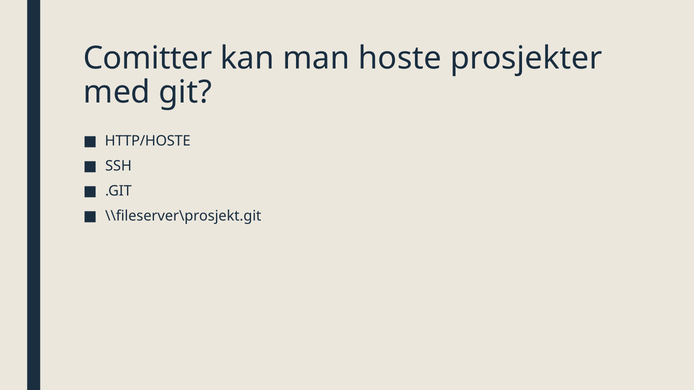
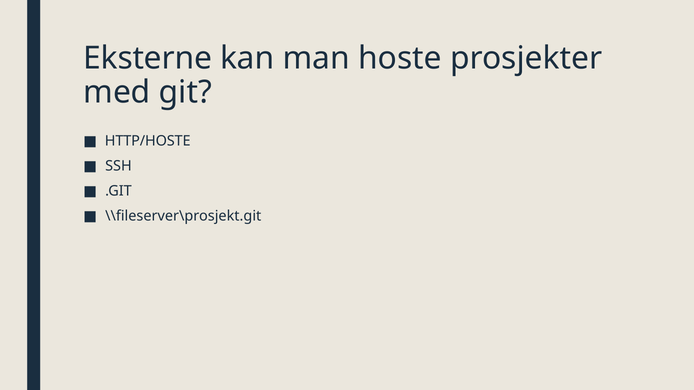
Comitter: Comitter -> Eksterne
